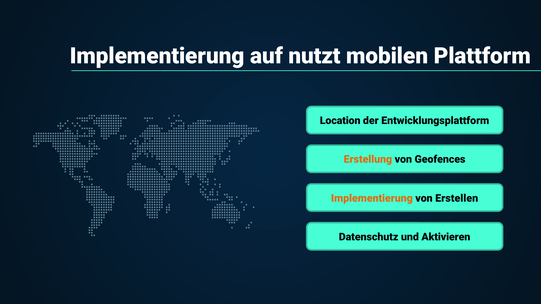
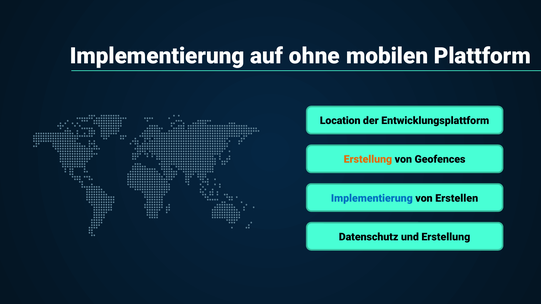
nutzt: nutzt -> ohne
Implementierung at (372, 198) colour: orange -> blue
und Aktivieren: Aktivieren -> Erstellung
